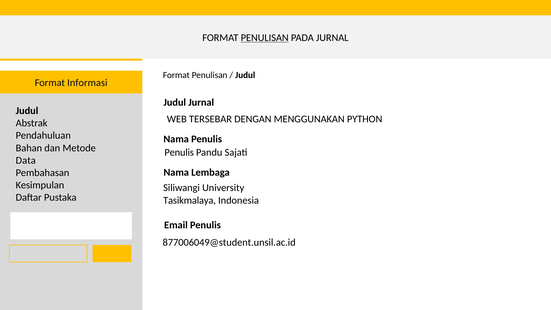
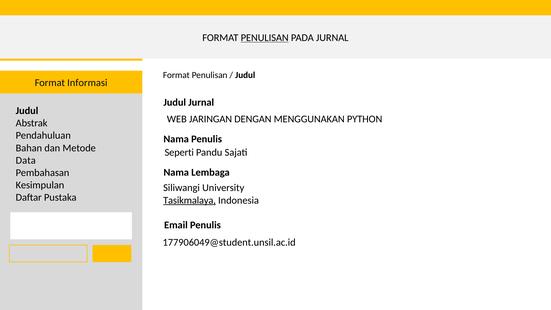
TERSEBAR: TERSEBAR -> JARINGAN
Penulis at (179, 152): Penulis -> Seperti
Tasikmalaya underline: none -> present
877006049@student.unsil.ac.id: 877006049@student.unsil.ac.id -> 177906049@student.unsil.ac.id
